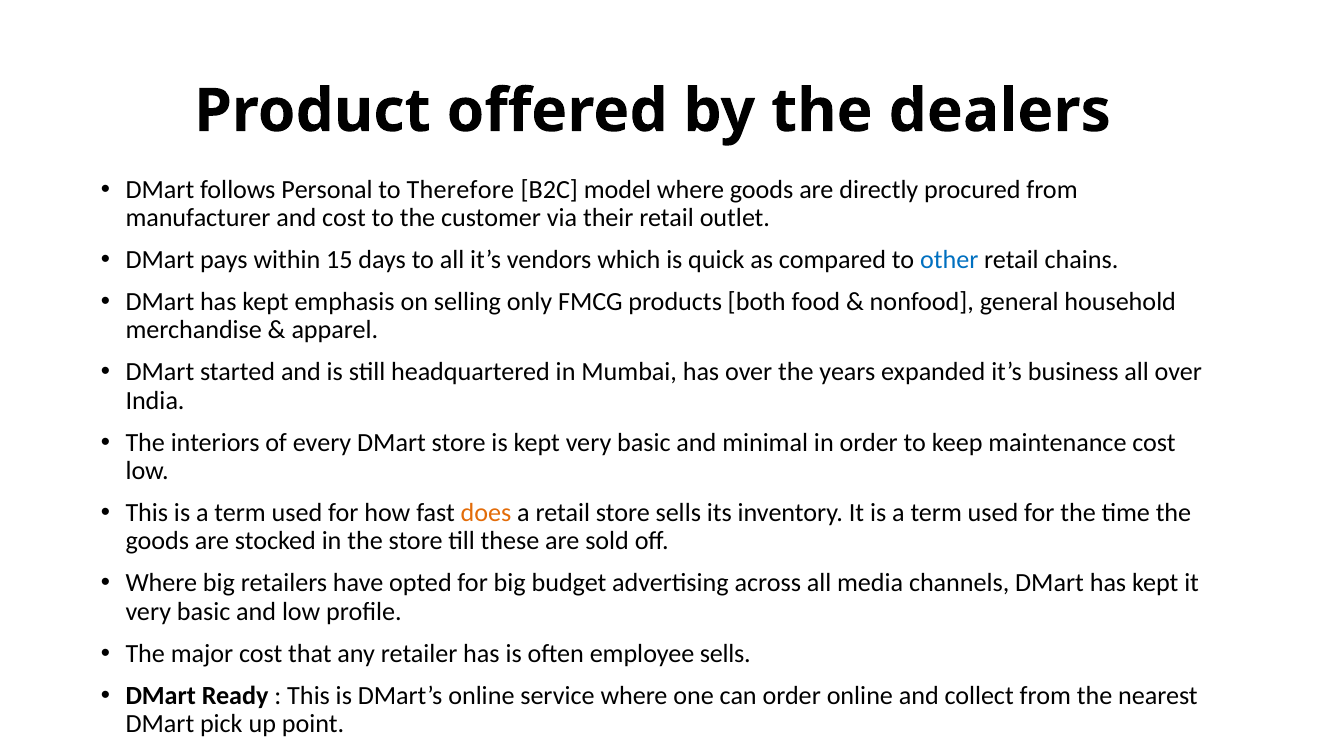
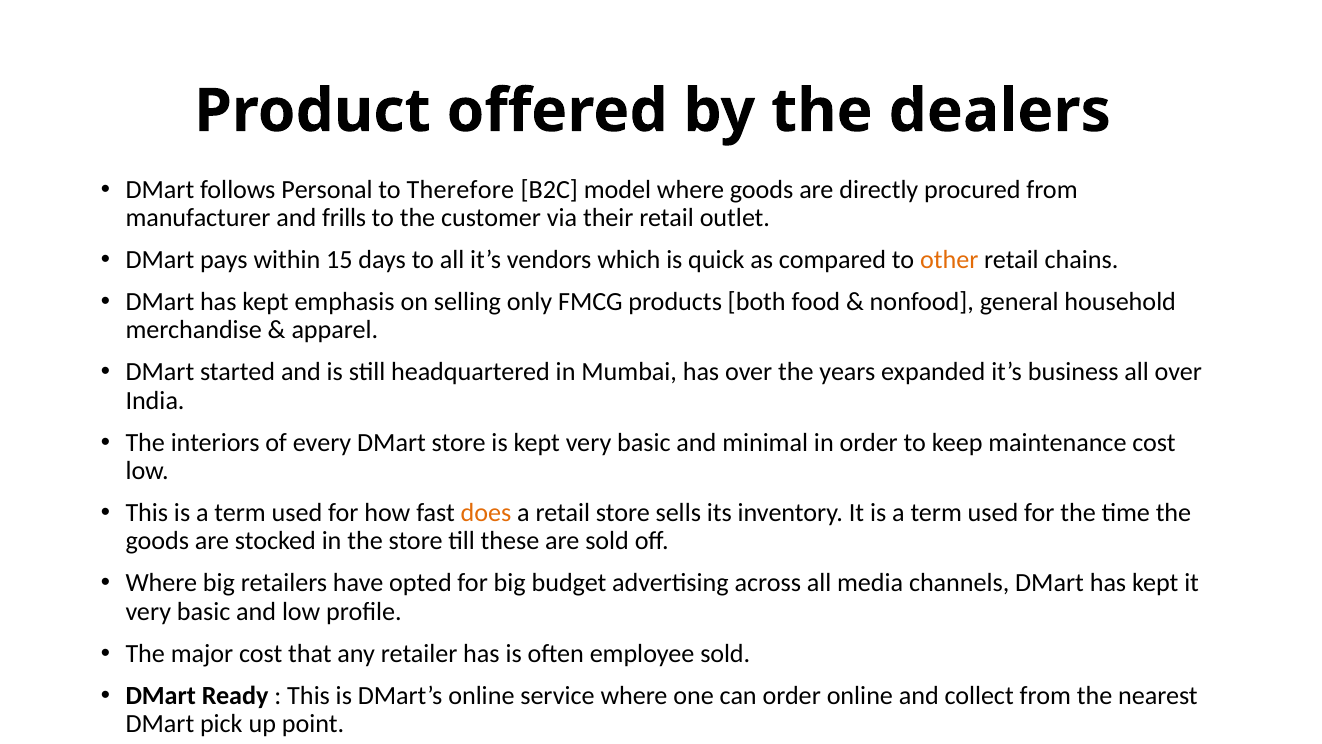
and cost: cost -> frills
other colour: blue -> orange
employee sells: sells -> sold
